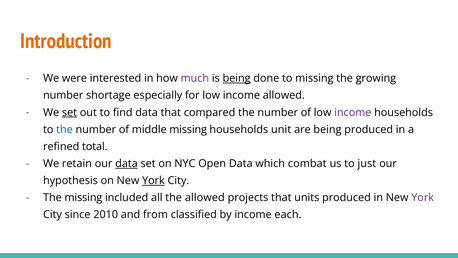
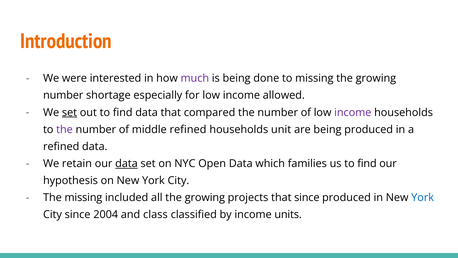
being at (237, 78) underline: present -> none
the at (64, 129) colour: blue -> purple
middle missing: missing -> refined
refined total: total -> data
combat: combat -> families
us to just: just -> find
York at (153, 180) underline: present -> none
all the allowed: allowed -> growing
that units: units -> since
York at (423, 197) colour: purple -> blue
2010: 2010 -> 2004
from: from -> class
each: each -> units
